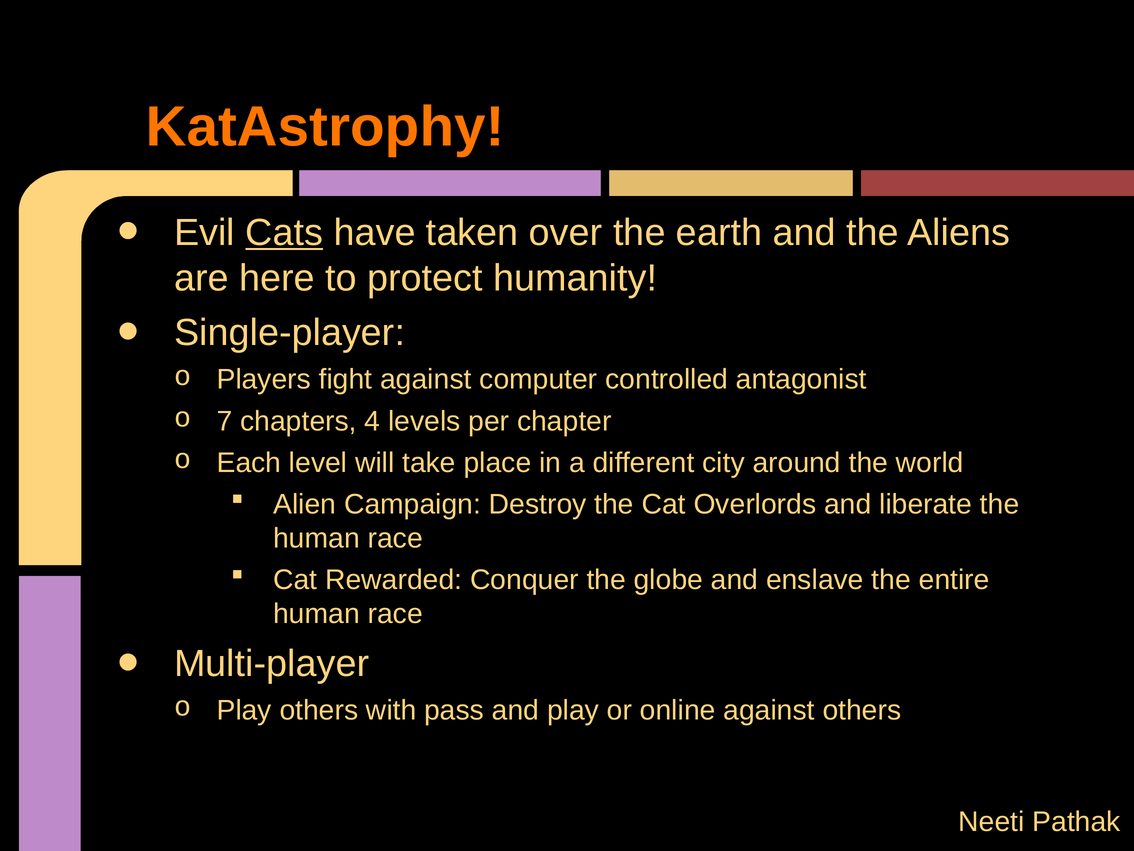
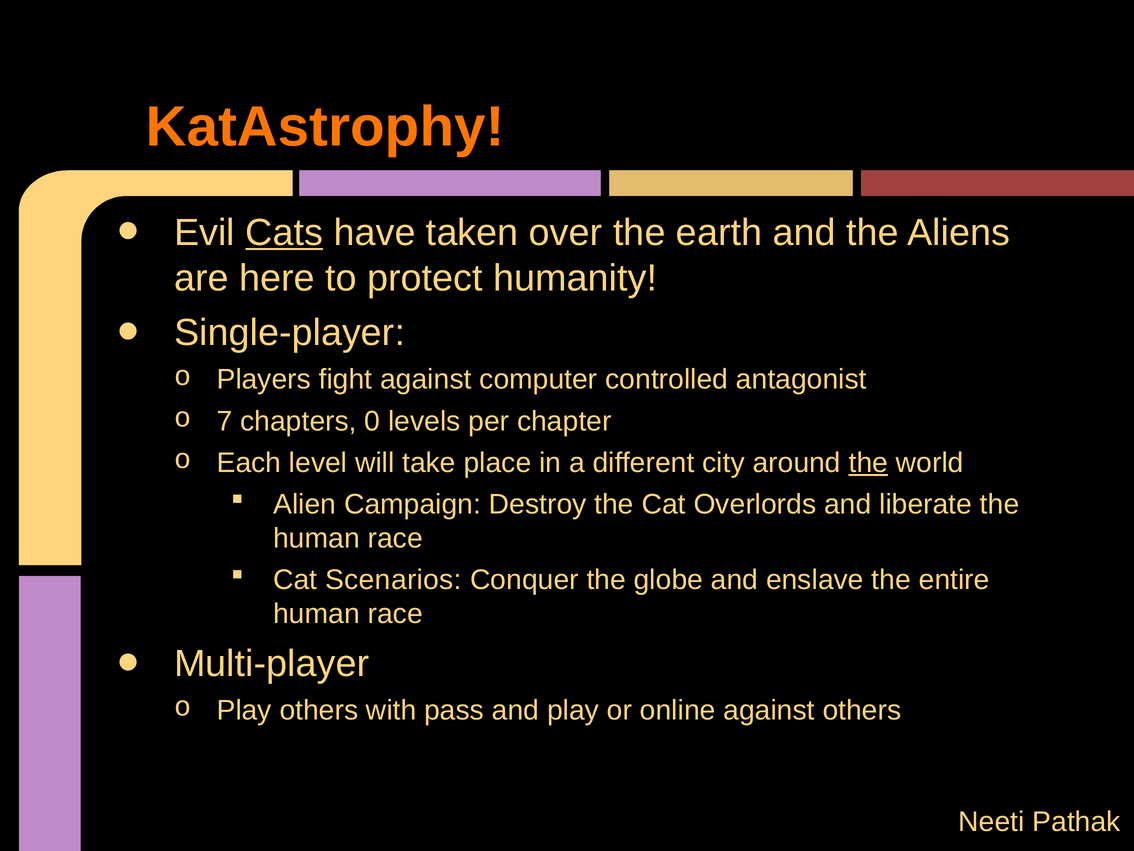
4: 4 -> 0
the at (868, 462) underline: none -> present
Rewarded: Rewarded -> Scenarios
